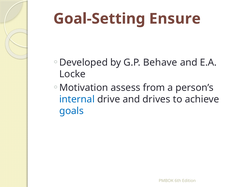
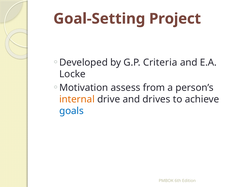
Ensure: Ensure -> Project
Behave: Behave -> Criteria
internal colour: blue -> orange
